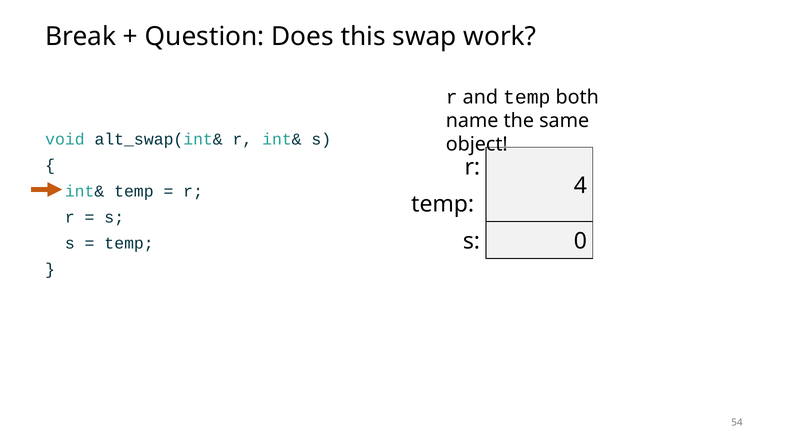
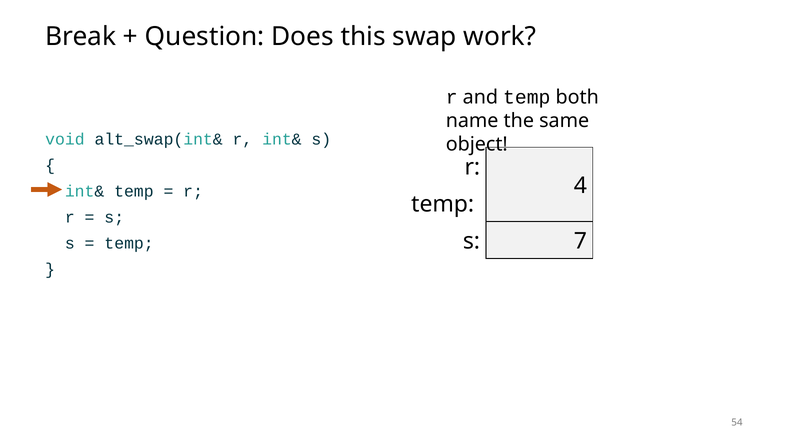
0: 0 -> 7
